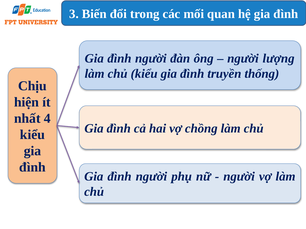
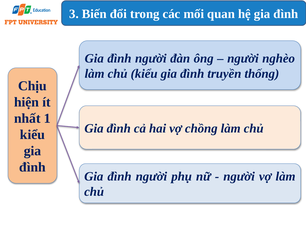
lượng: lượng -> nghèo
4: 4 -> 1
